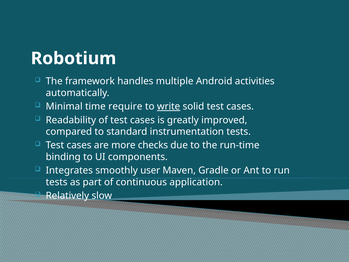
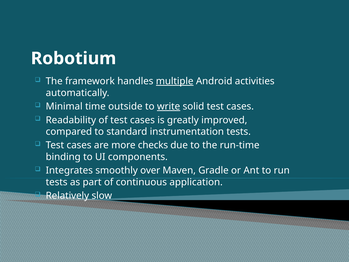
multiple underline: none -> present
require: require -> outside
user: user -> over
